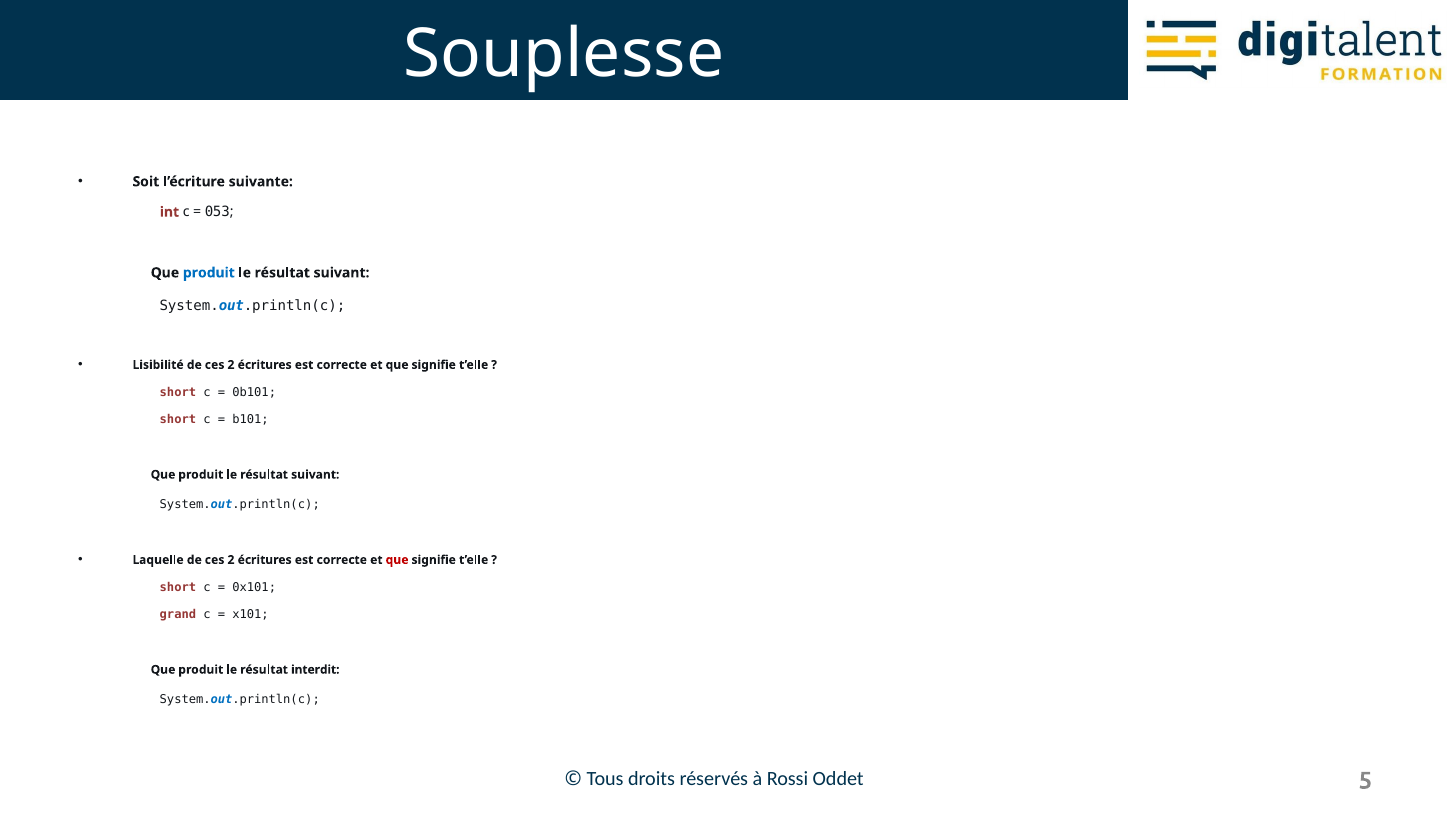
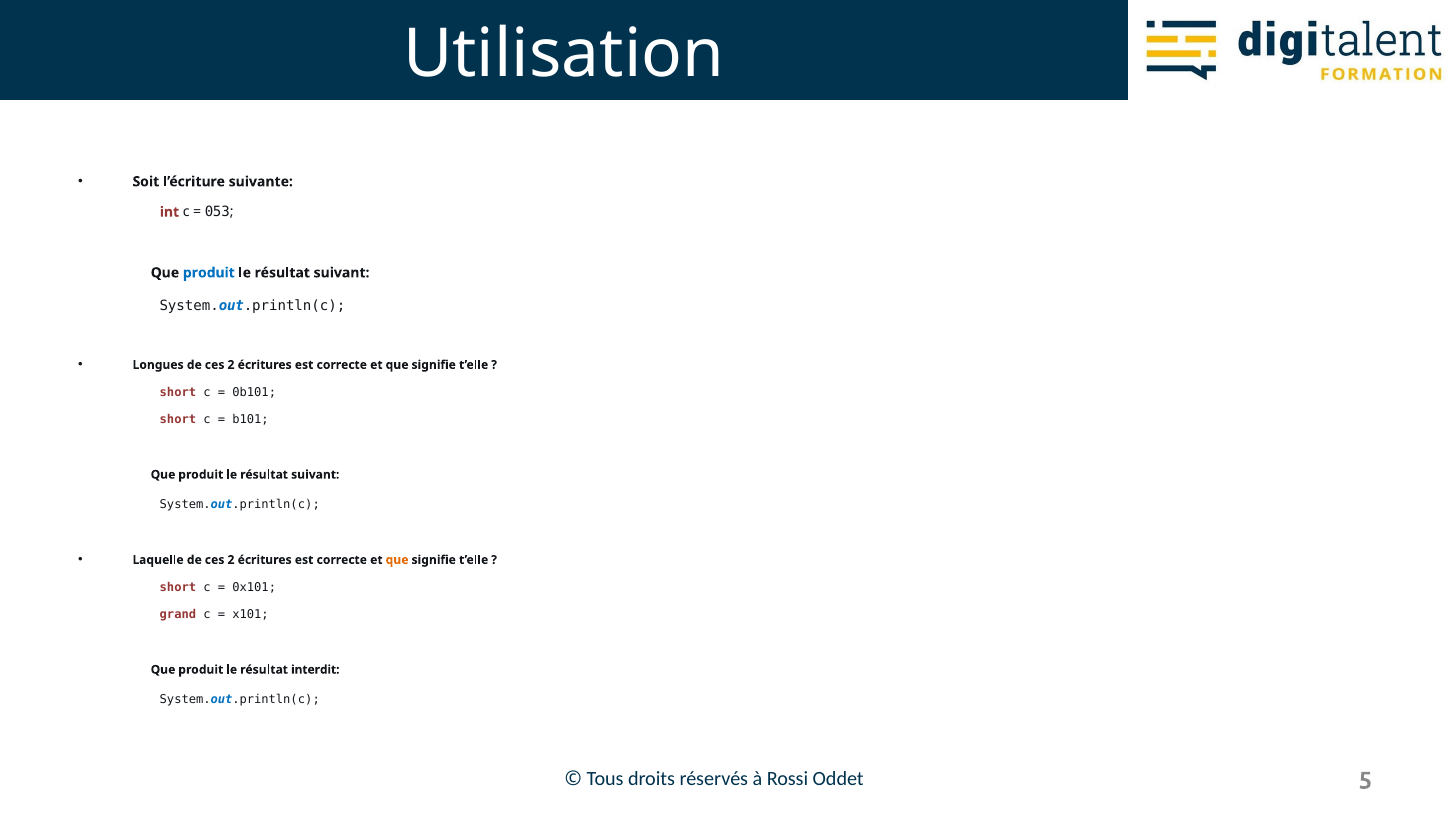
Souplesse: Souplesse -> Utilisation
Lisibilité: Lisibilité -> Longues
que at (397, 560) colour: red -> orange
